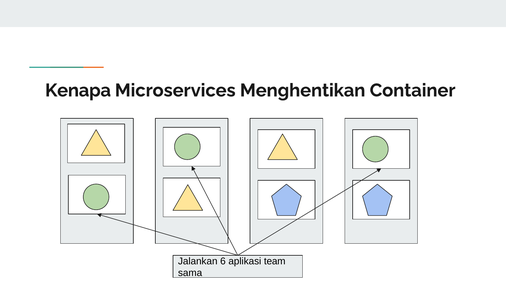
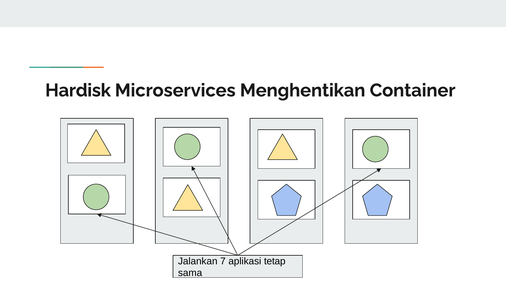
Kenapa: Kenapa -> Hardisk
6: 6 -> 7
team: team -> tetap
